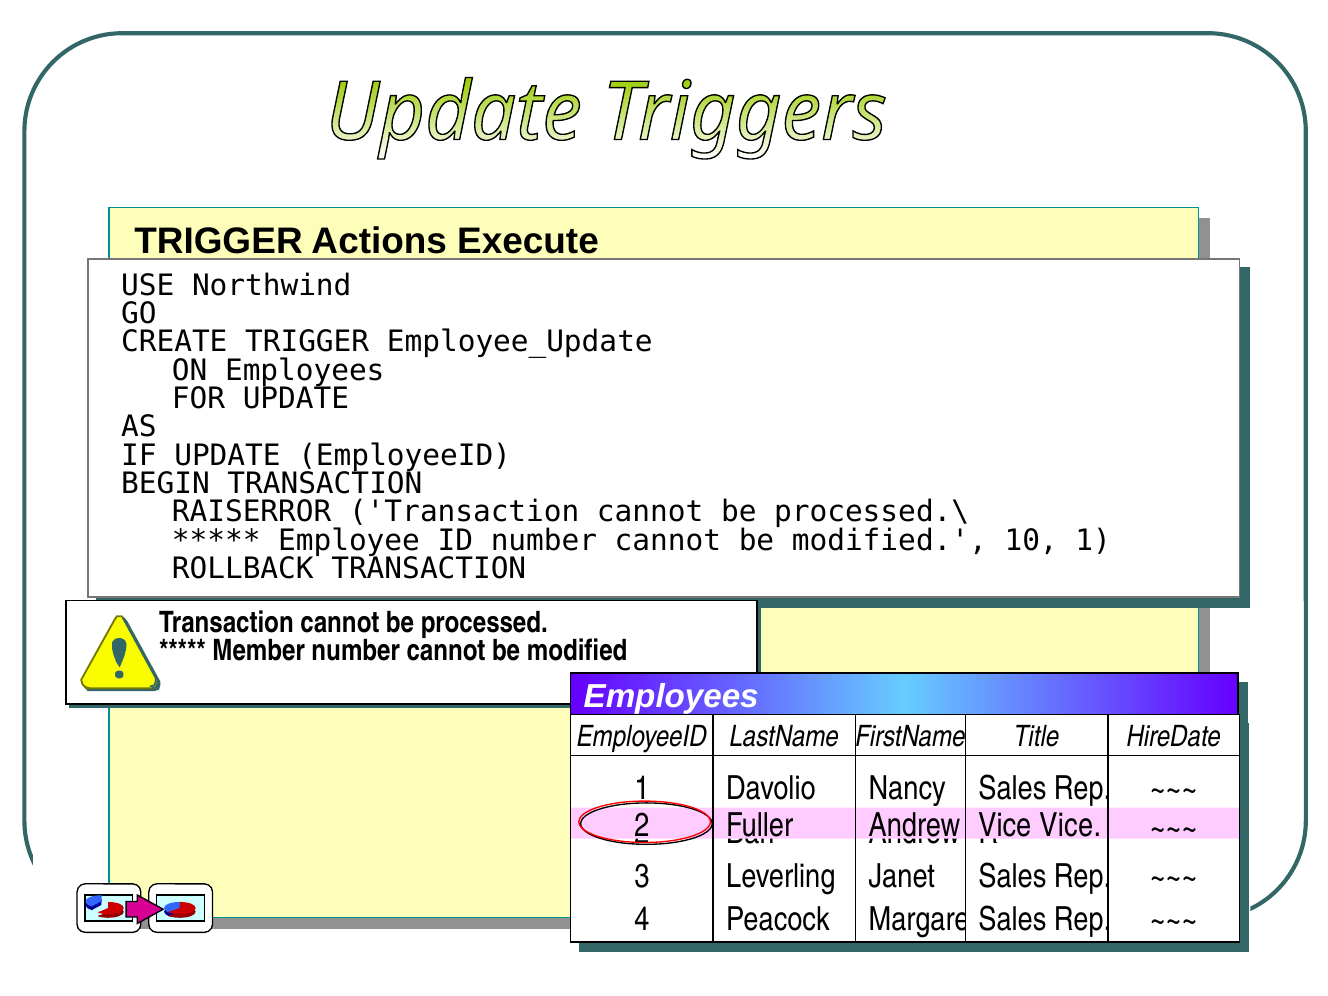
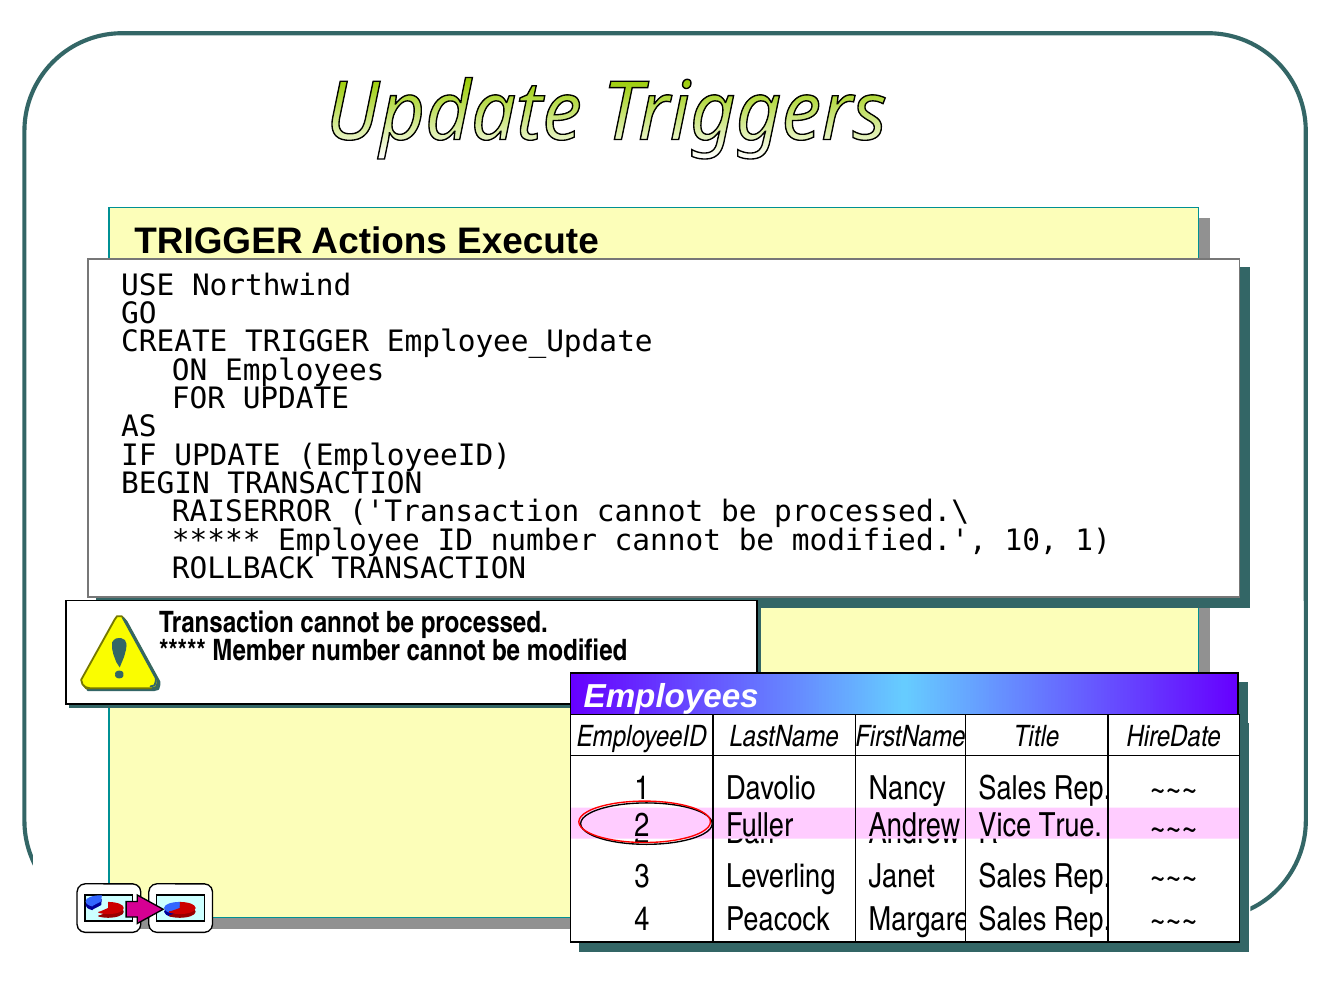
Vice at (1070, 825): Vice -> True
